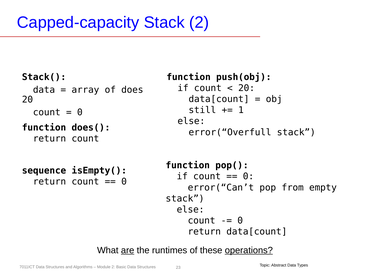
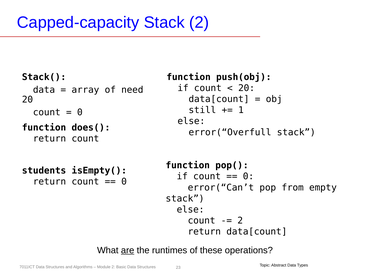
does: does -> need
sequence: sequence -> students
0 at (240, 220): 0 -> 2
operations underline: present -> none
